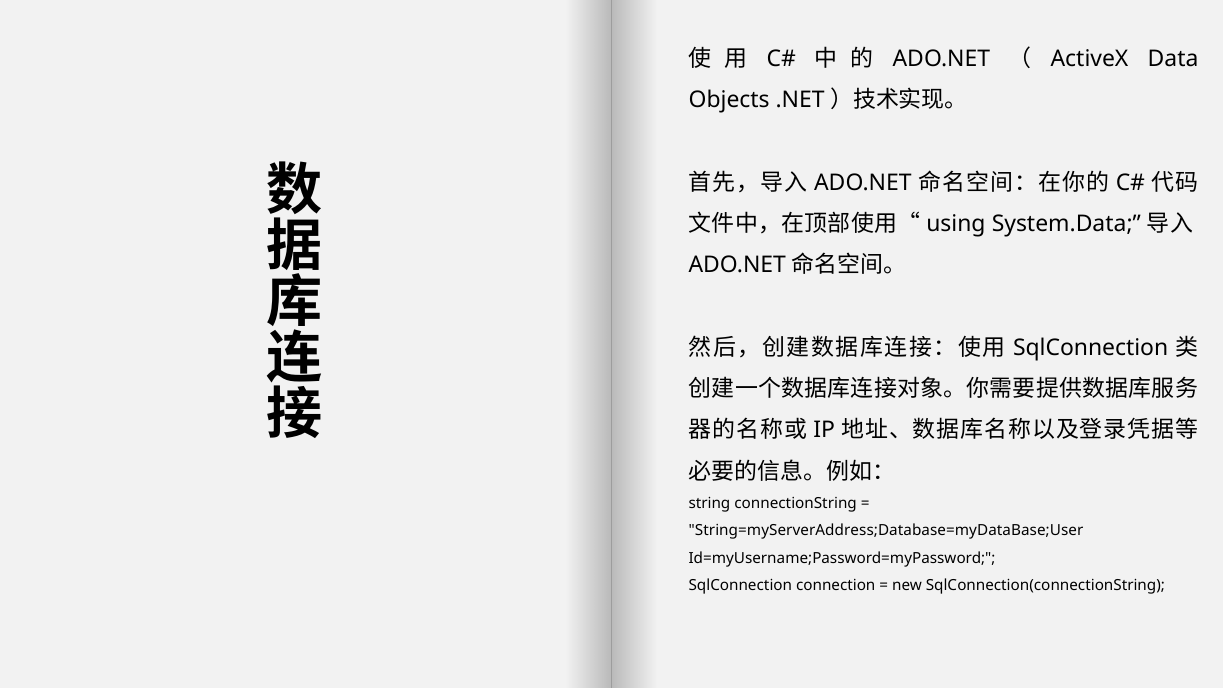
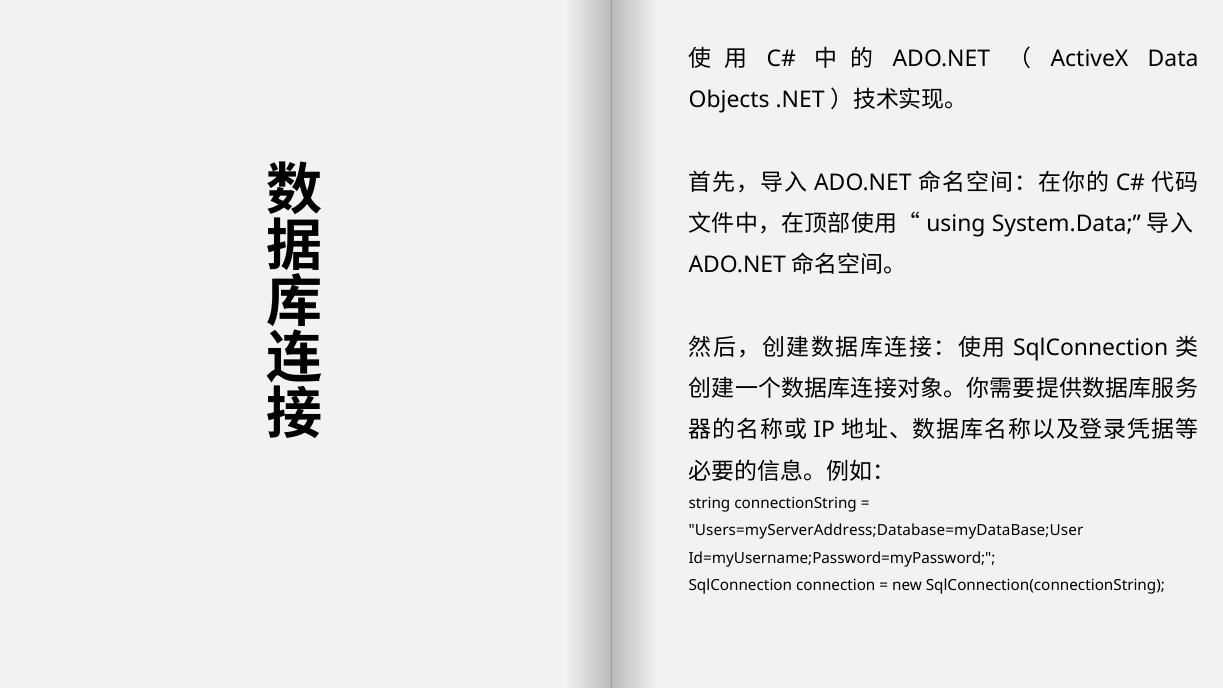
String=myServerAddress;Database=myDataBase;User: String=myServerAddress;Database=myDataBase;User -> Users=myServerAddress;Database=myDataBase;User
